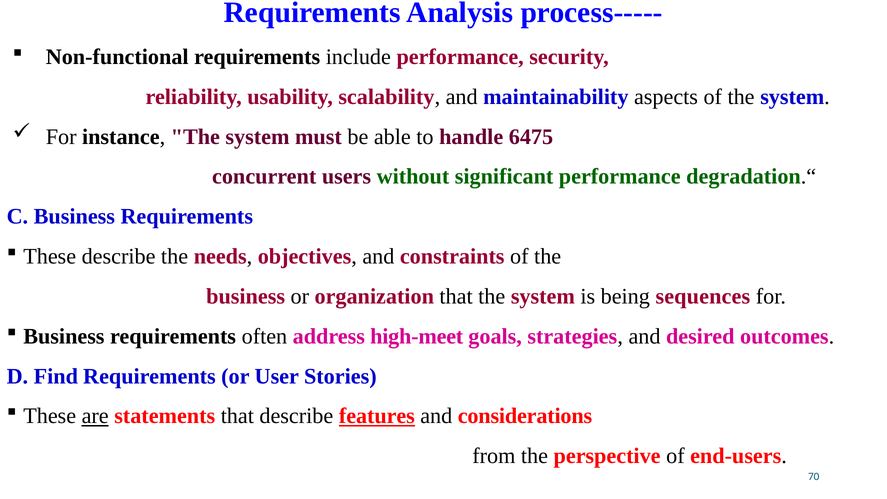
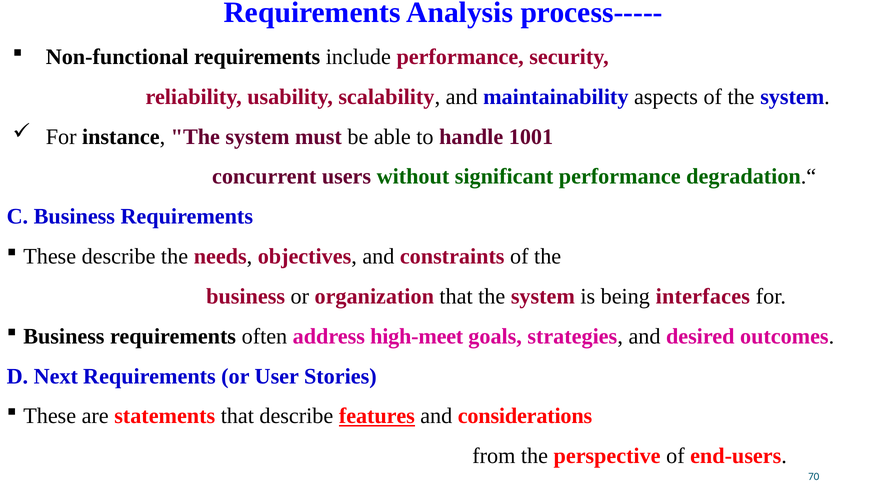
6475: 6475 -> 1001
sequences: sequences -> interfaces
Find: Find -> Next
are underline: present -> none
